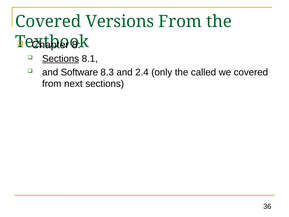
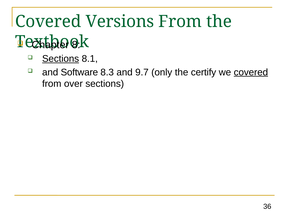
2.4: 2.4 -> 9.7
called: called -> certify
covered at (251, 72) underline: none -> present
next: next -> over
